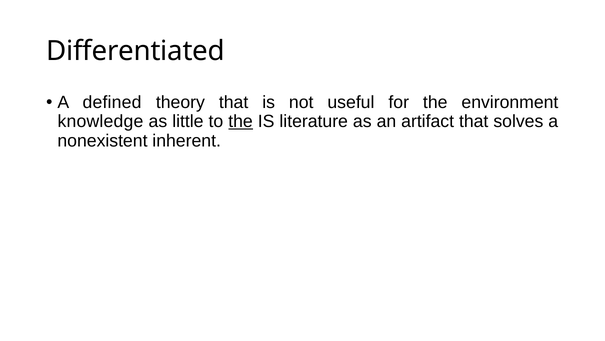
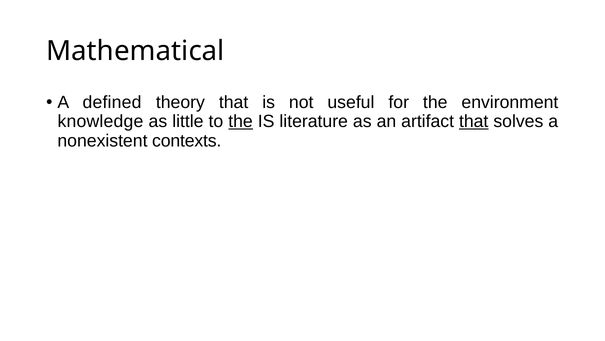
Differentiated: Differentiated -> Mathematical
that at (474, 121) underline: none -> present
inherent: inherent -> contexts
